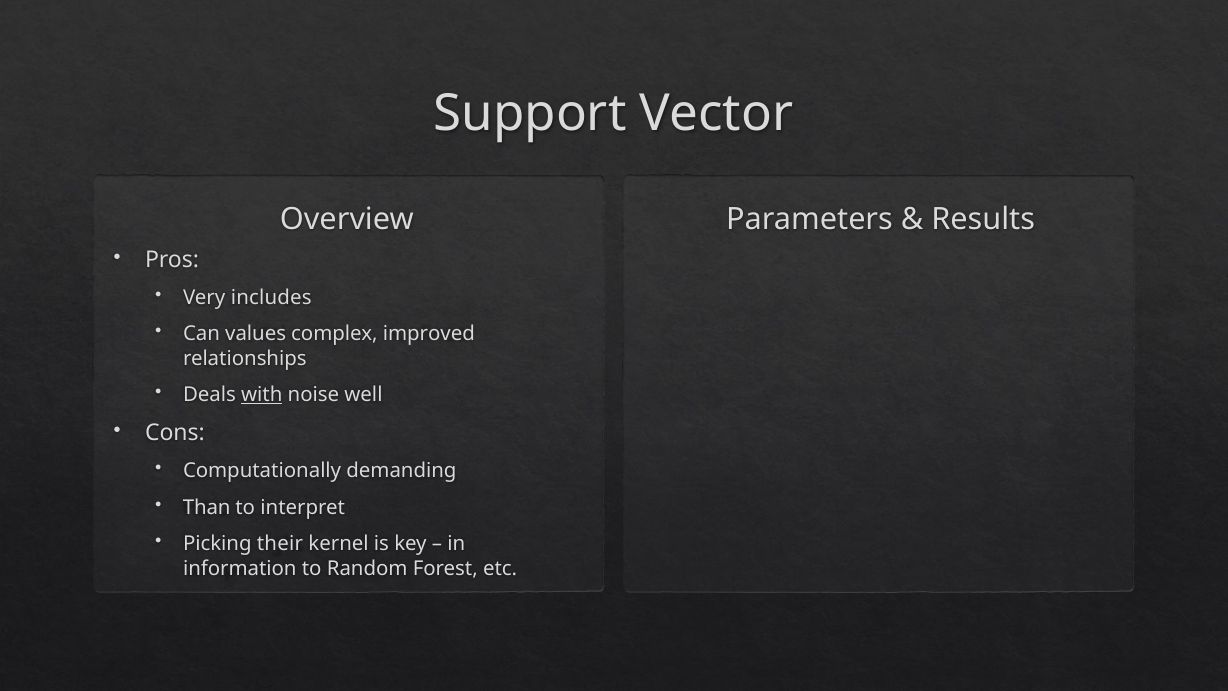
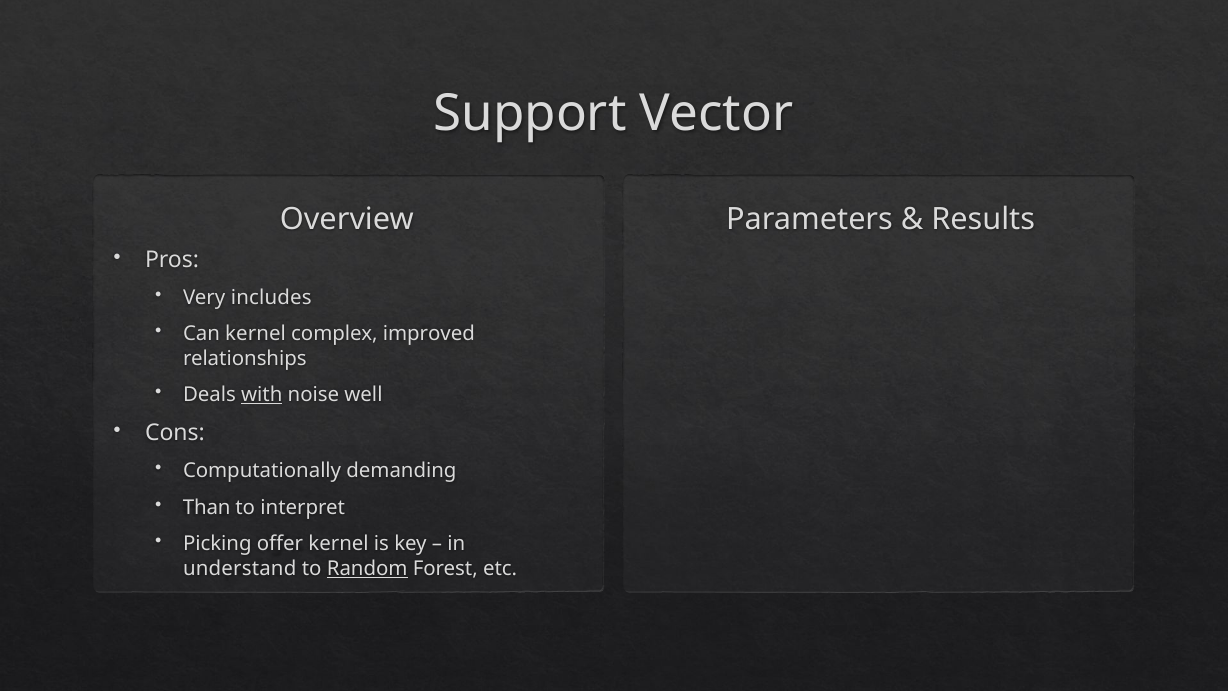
Can values: values -> kernel
their: their -> offer
information: information -> understand
Random underline: none -> present
